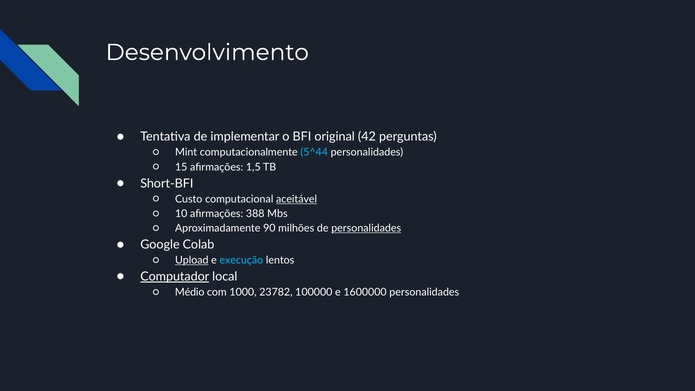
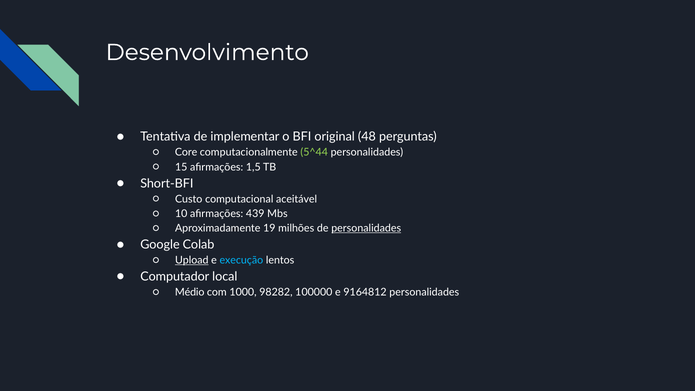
42: 42 -> 48
Mint: Mint -> Core
5^44 colour: light blue -> light green
aceitável underline: present -> none
388: 388 -> 439
90: 90 -> 19
Computador underline: present -> none
23782: 23782 -> 98282
1600000: 1600000 -> 9164812
